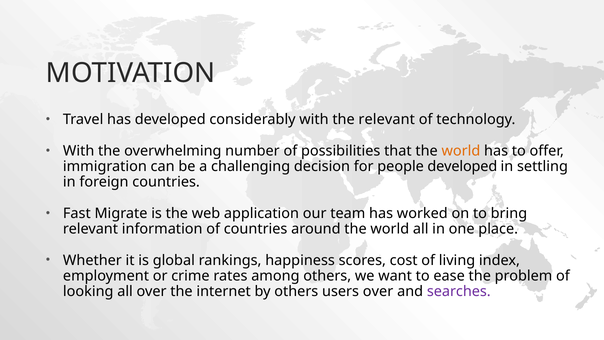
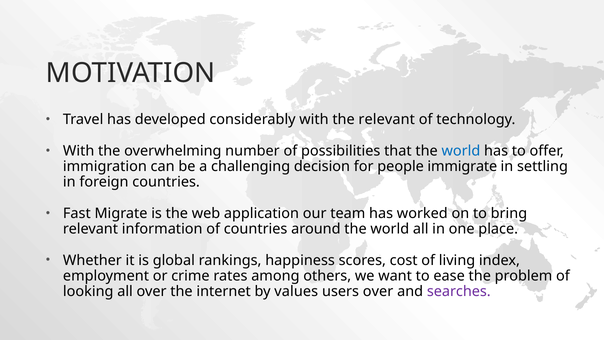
world at (461, 151) colour: orange -> blue
people developed: developed -> immigrate
by others: others -> values
